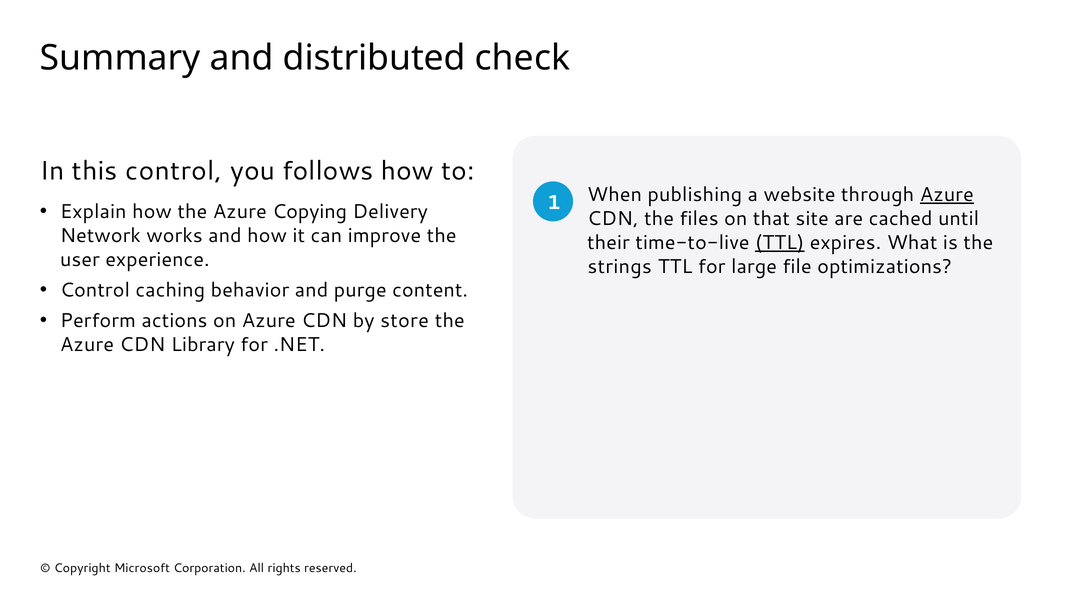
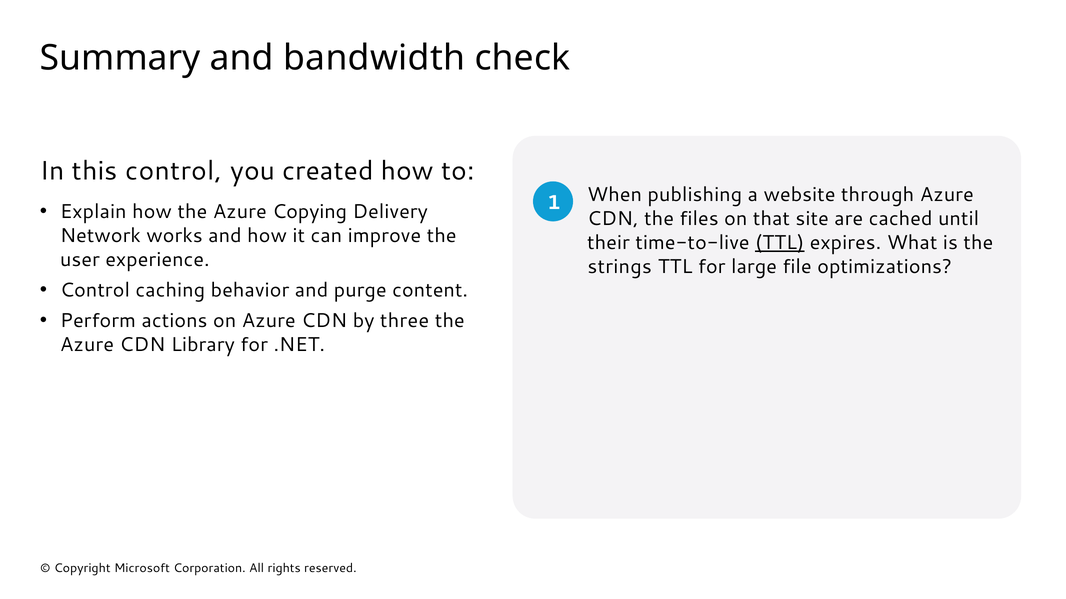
distributed: distributed -> bandwidth
follows: follows -> created
Azure at (947, 195) underline: present -> none
store: store -> three
